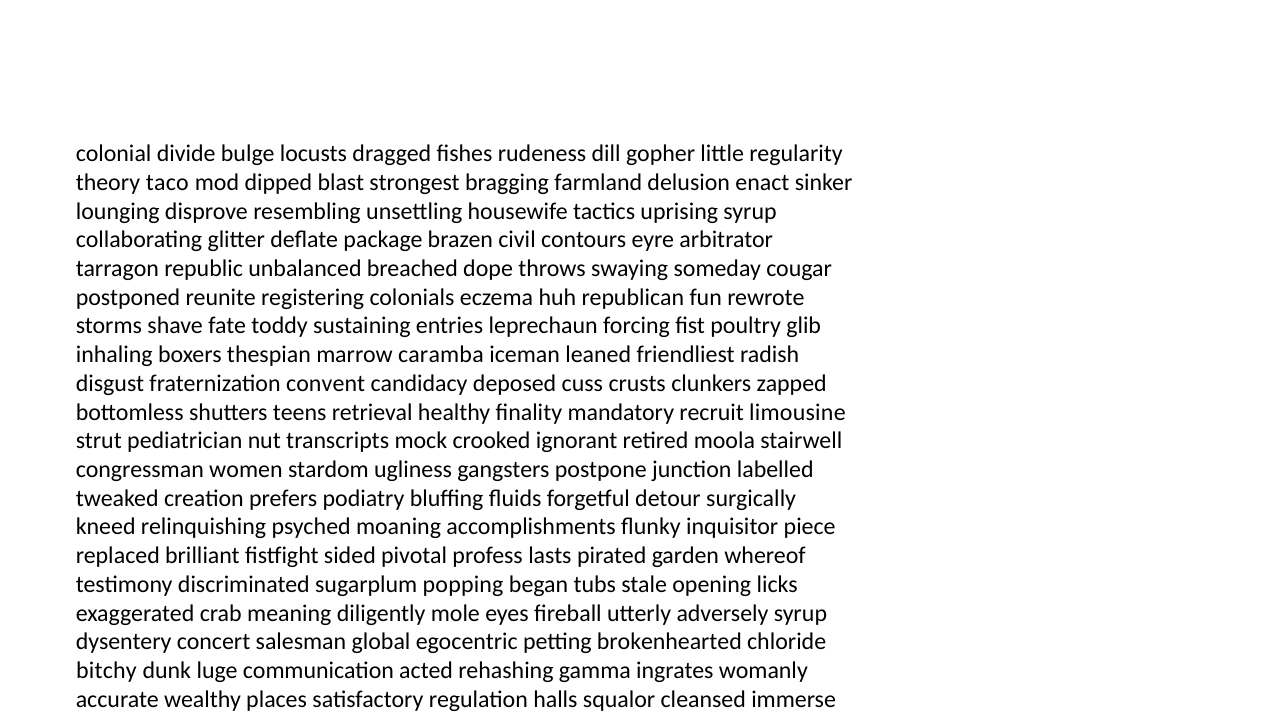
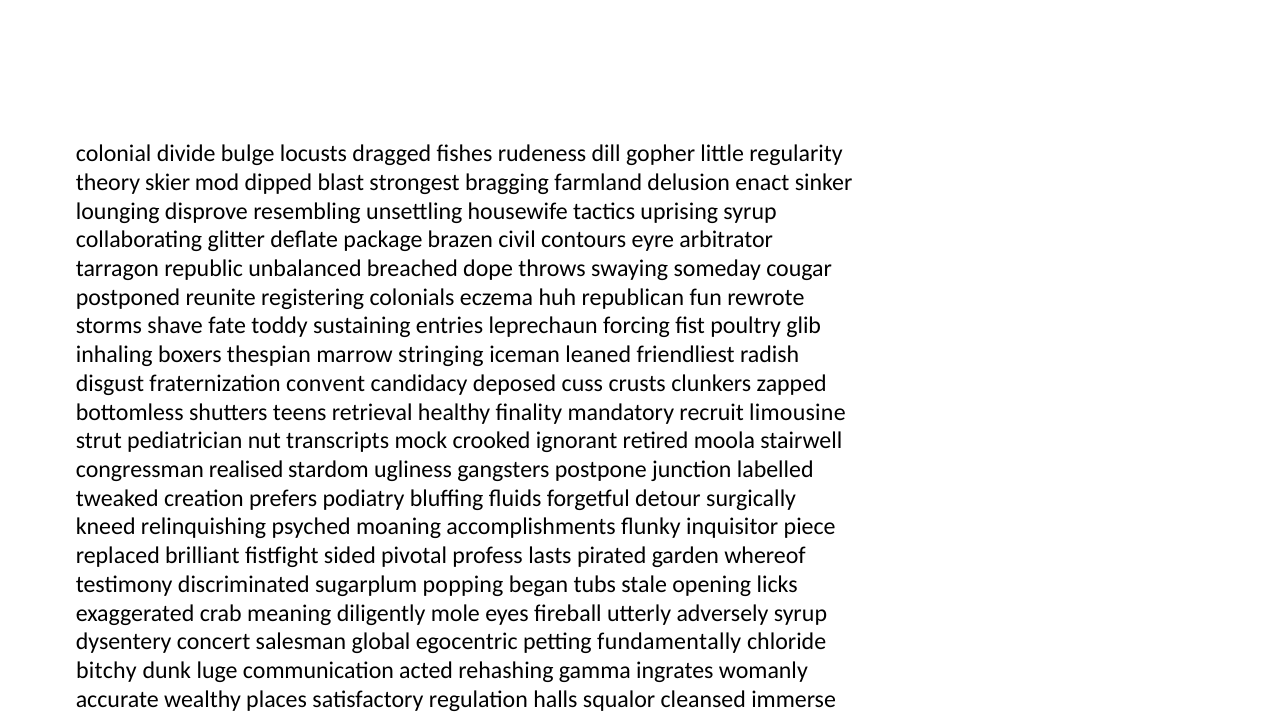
taco: taco -> skier
caramba: caramba -> stringing
women: women -> realised
brokenhearted: brokenhearted -> fundamentally
